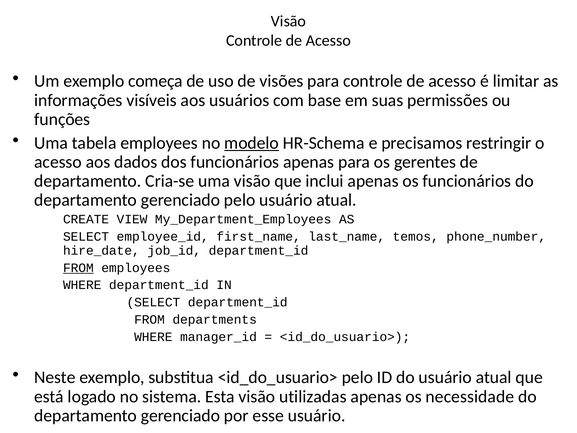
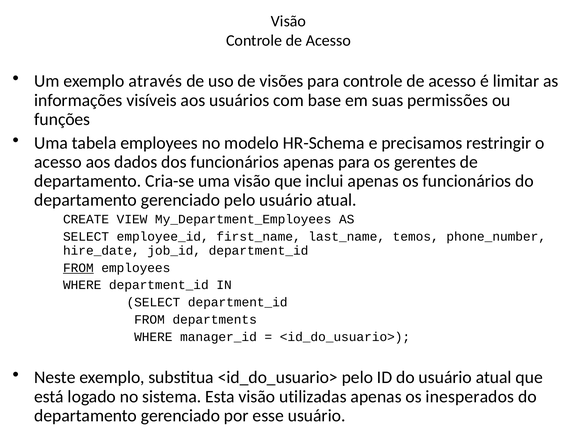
começa: começa -> através
modelo underline: present -> none
necessidade: necessidade -> inesperados
